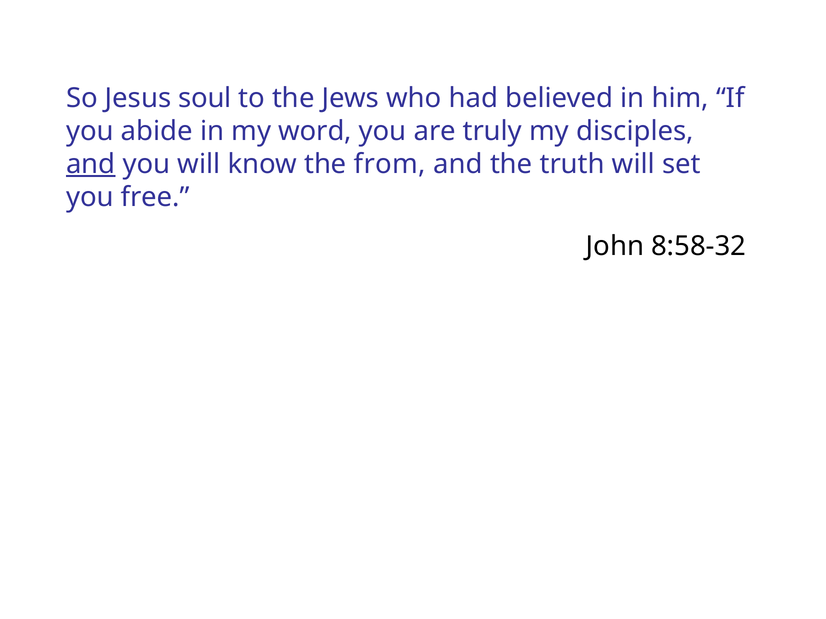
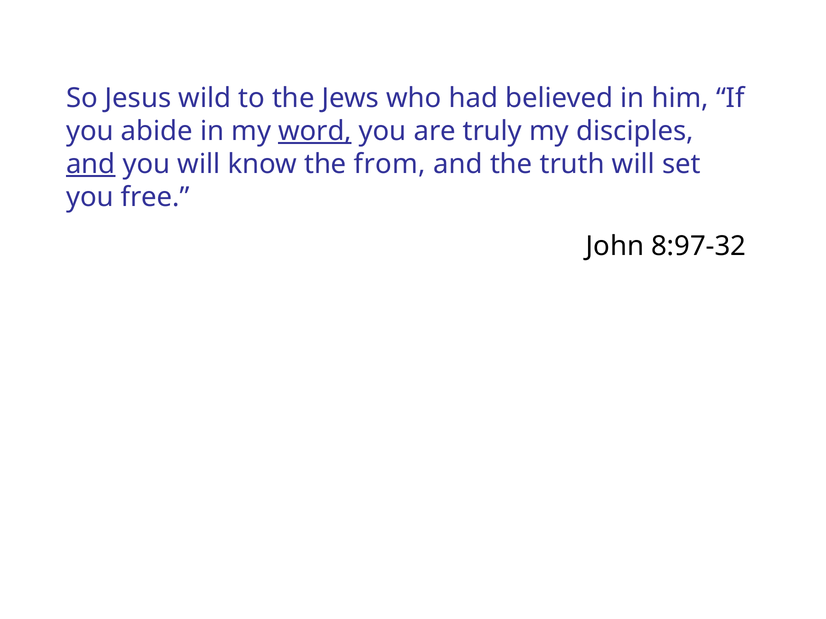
soul: soul -> wild
word underline: none -> present
8:58-32: 8:58-32 -> 8:97-32
